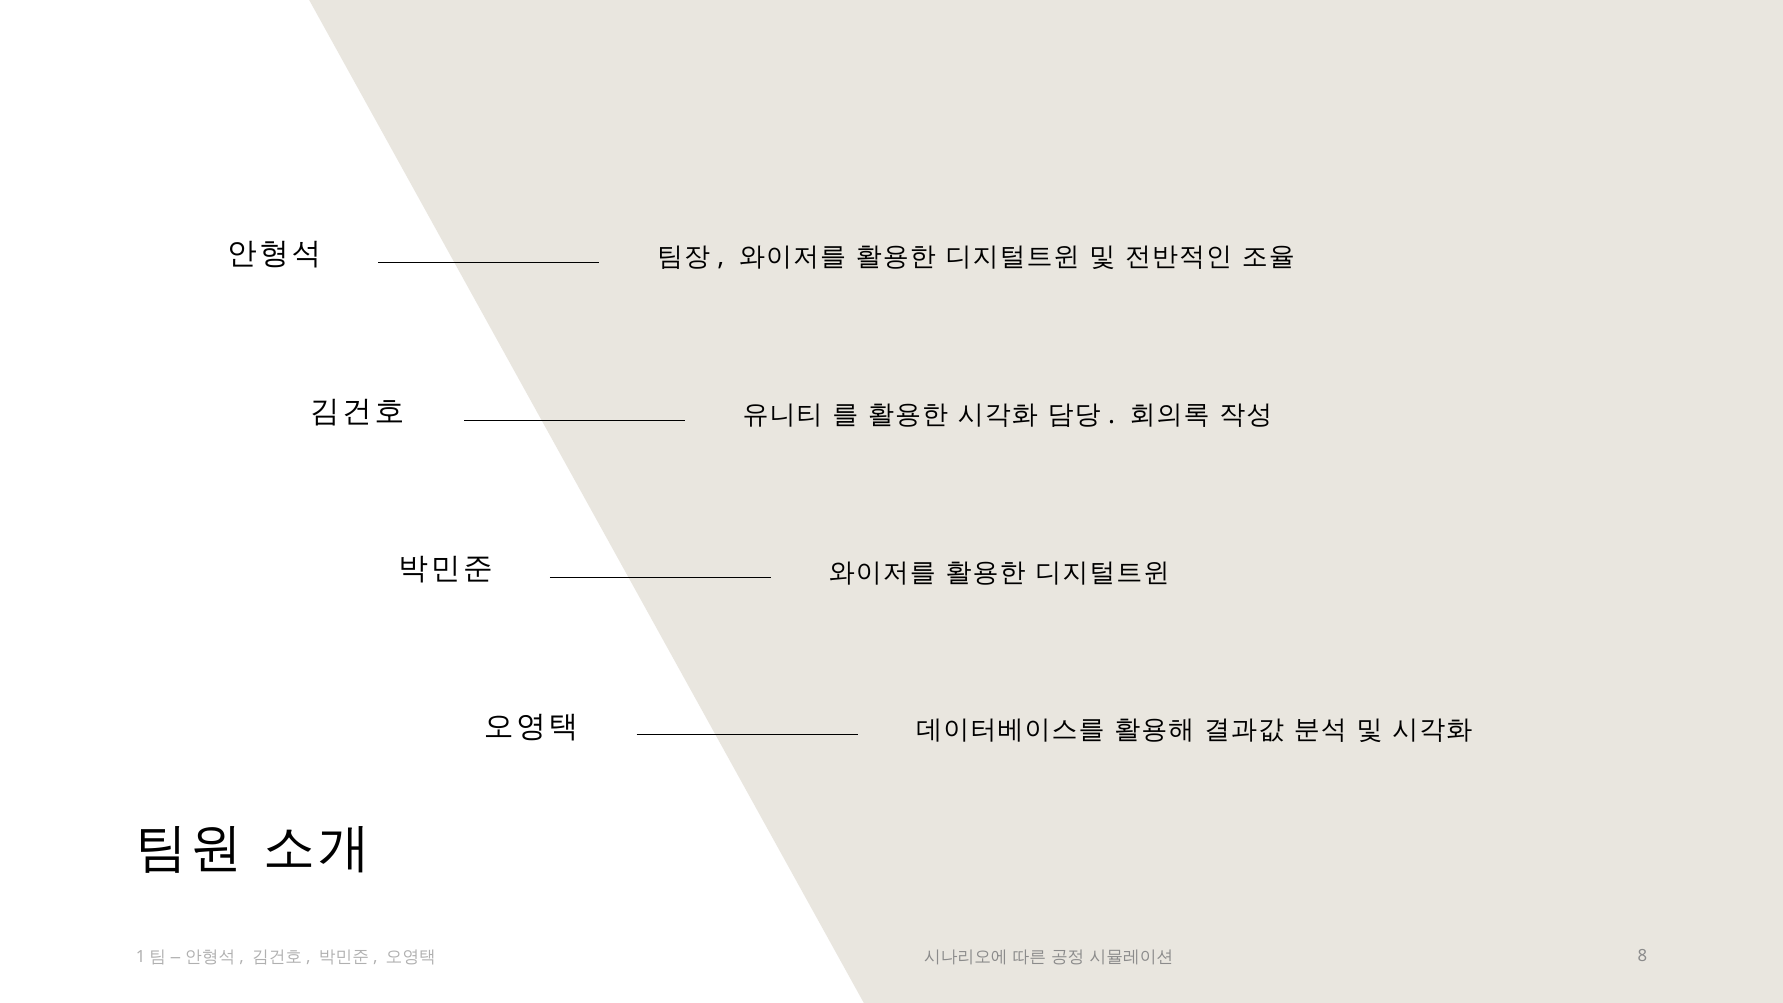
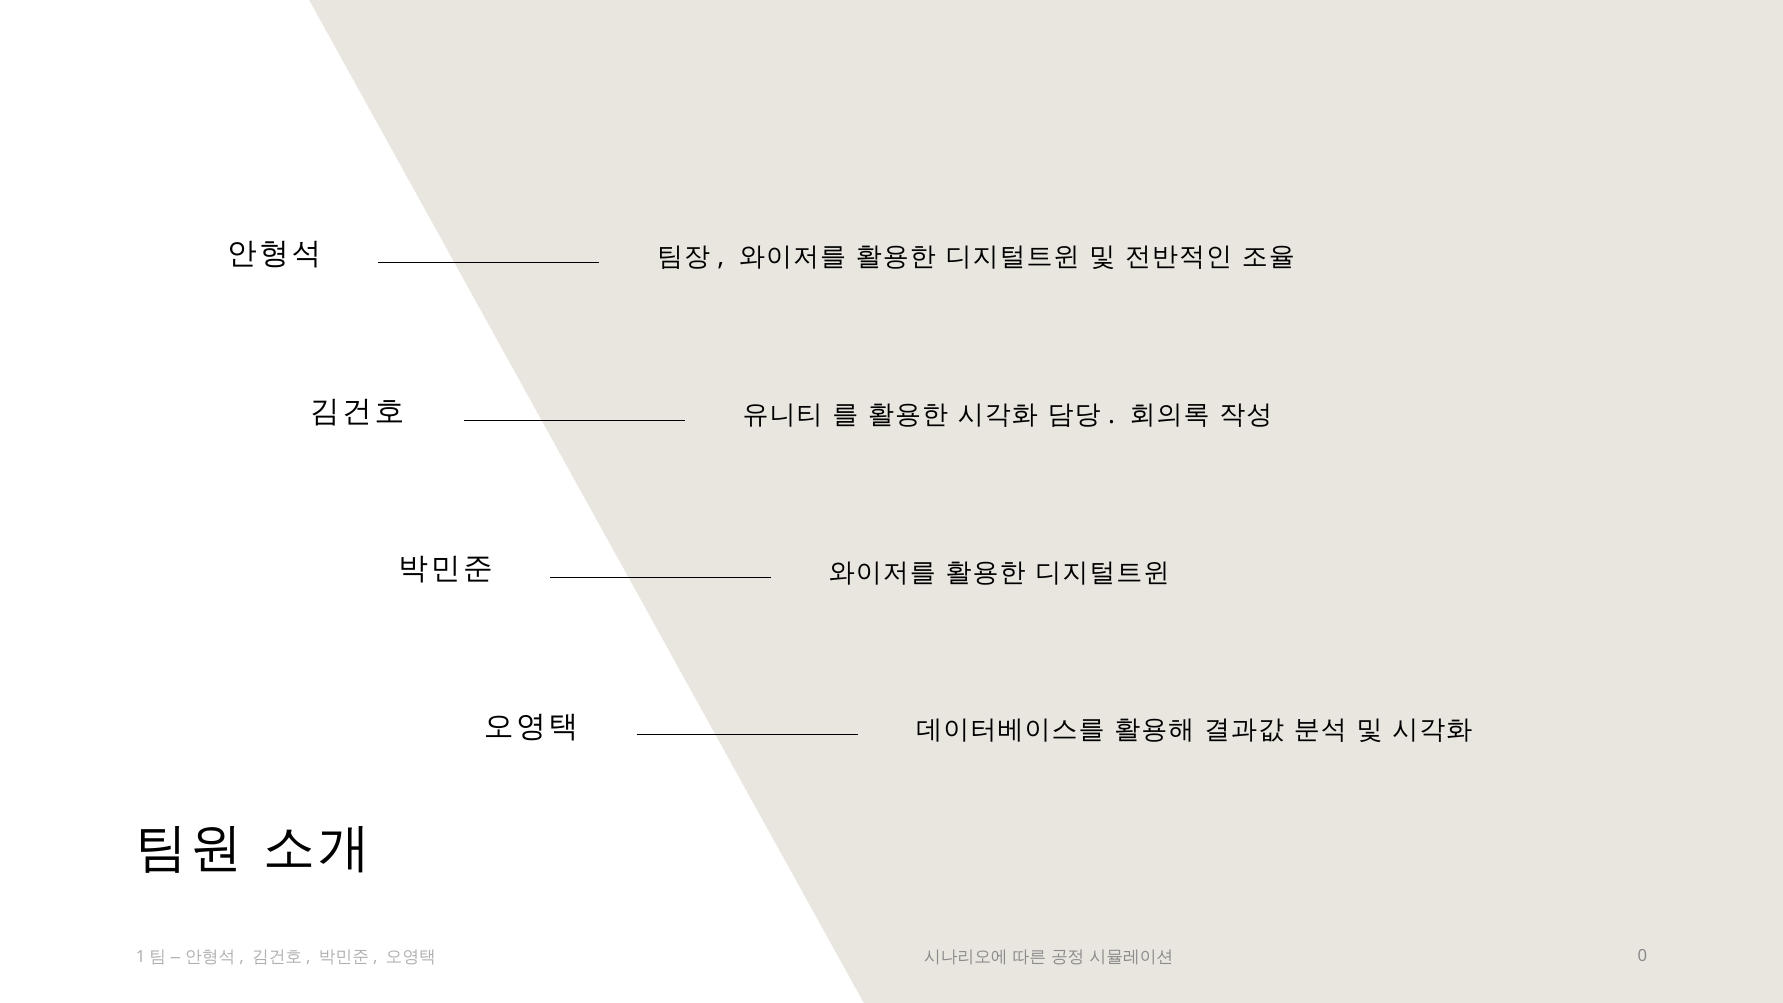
8: 8 -> 0
